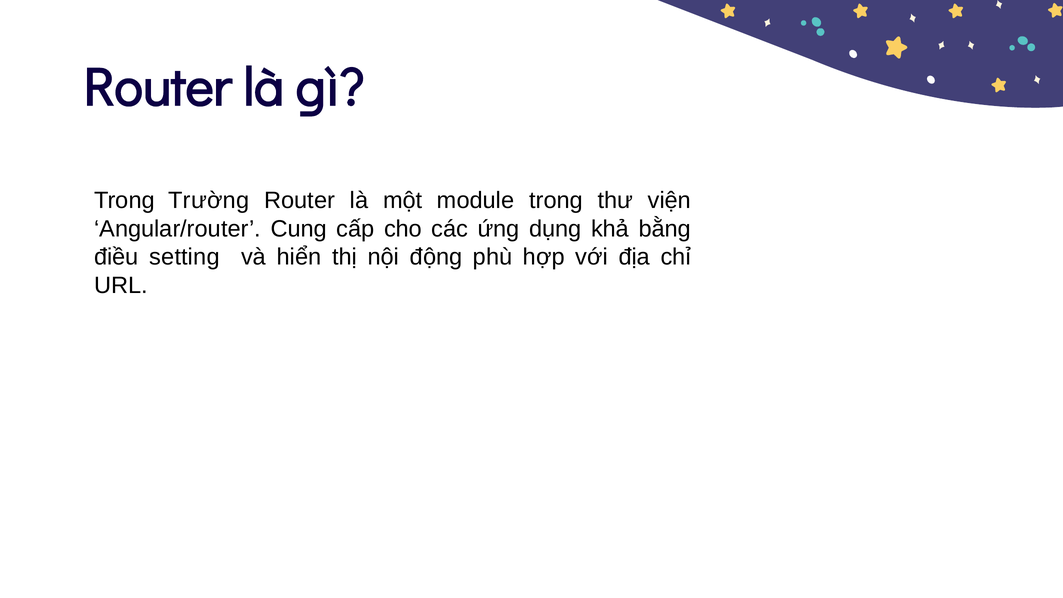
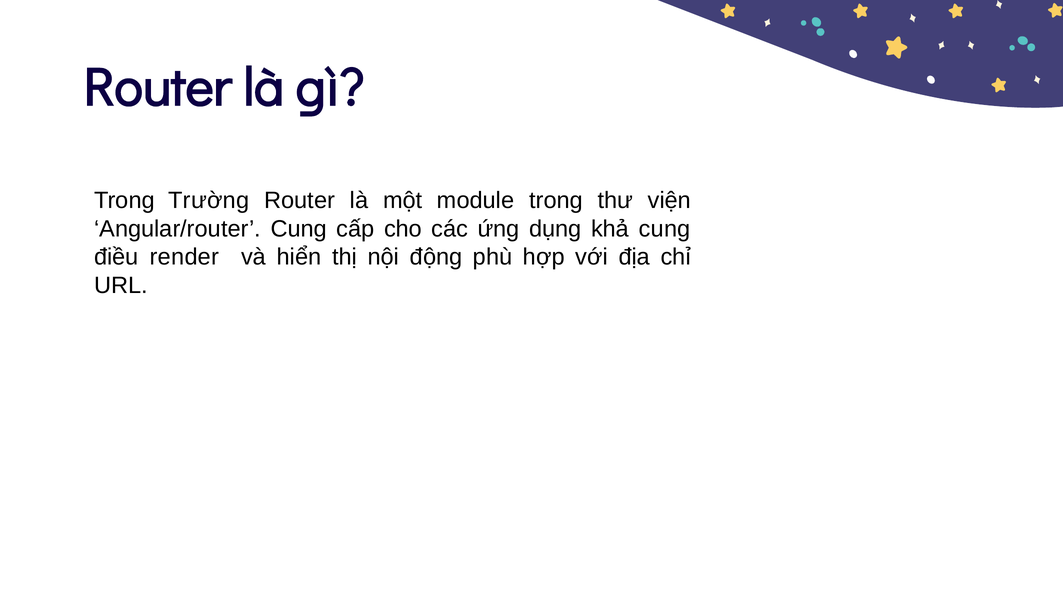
khả bằng: bằng -> cung
setting: setting -> render
